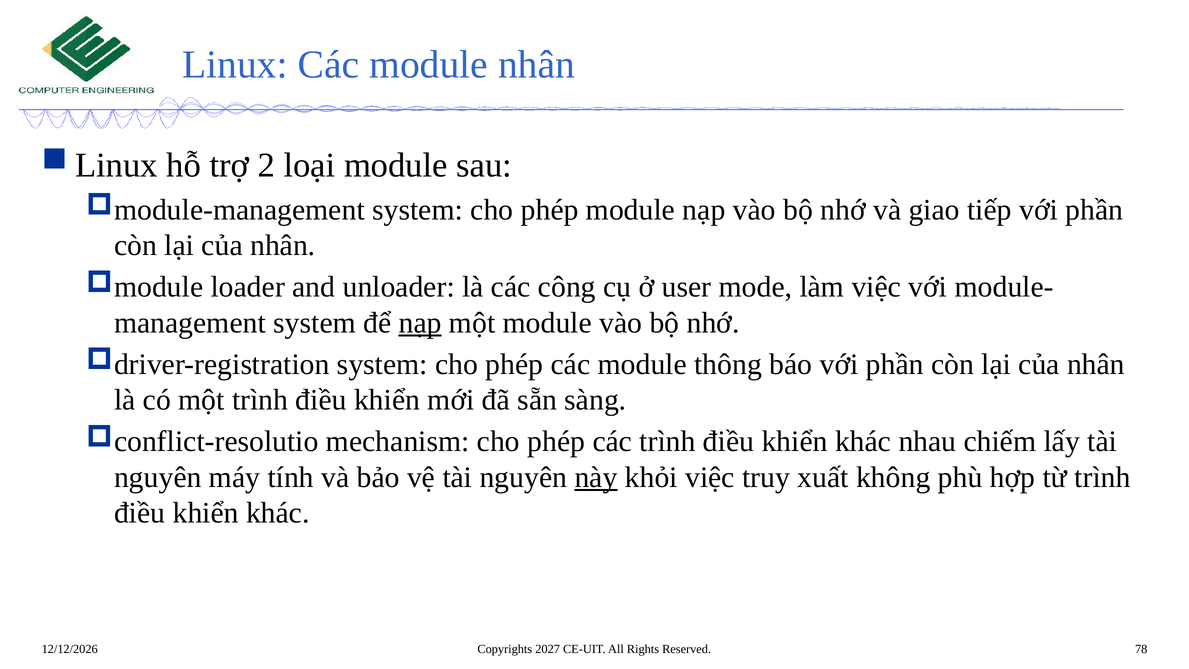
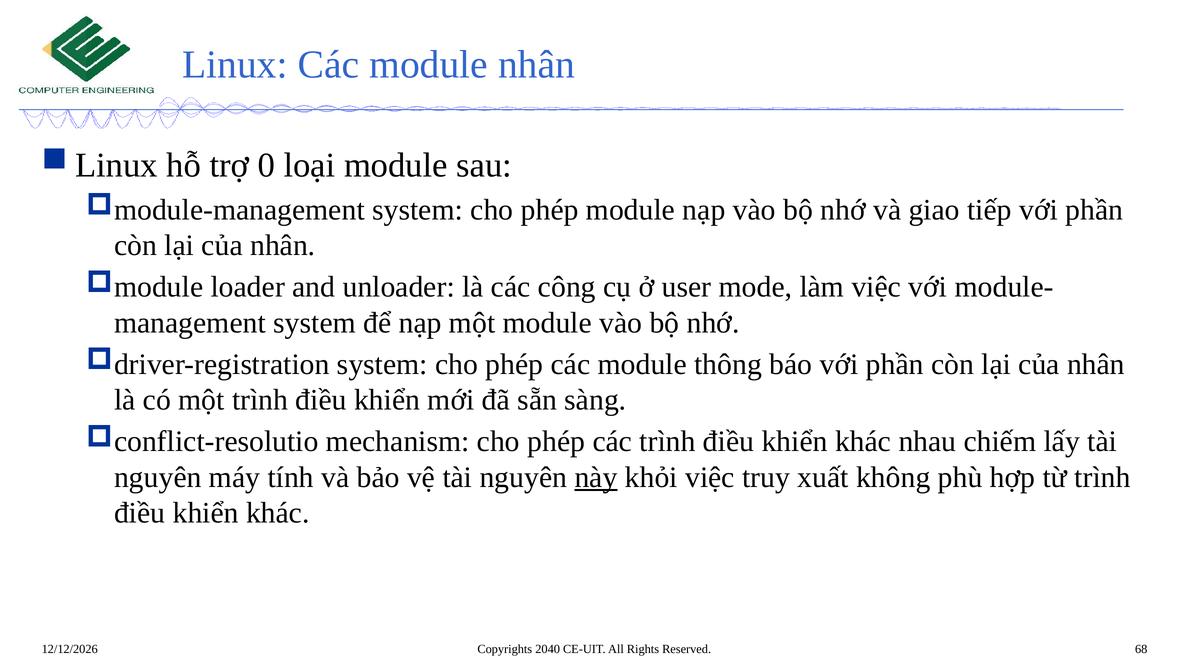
2: 2 -> 0
nạp at (420, 323) underline: present -> none
2027: 2027 -> 2040
78: 78 -> 68
